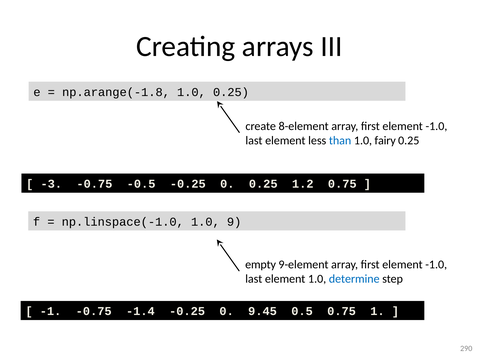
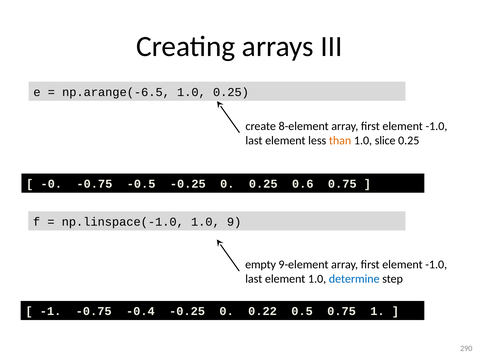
np.arange(-1.8: np.arange(-1.8 -> np.arange(-6.5
than colour: blue -> orange
fairy: fairy -> slice
-3: -3 -> -0
1.2: 1.2 -> 0.6
-1.4: -1.4 -> -0.4
9.45: 9.45 -> 0.22
